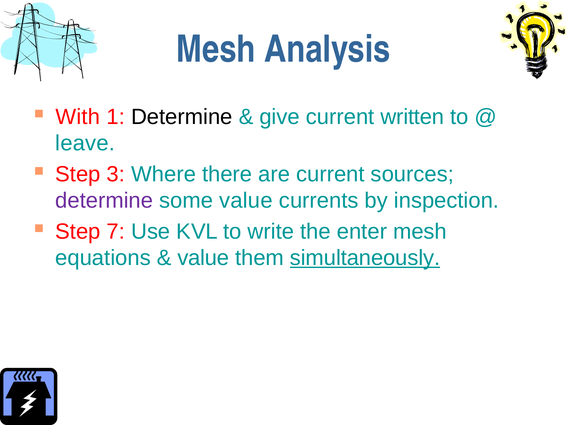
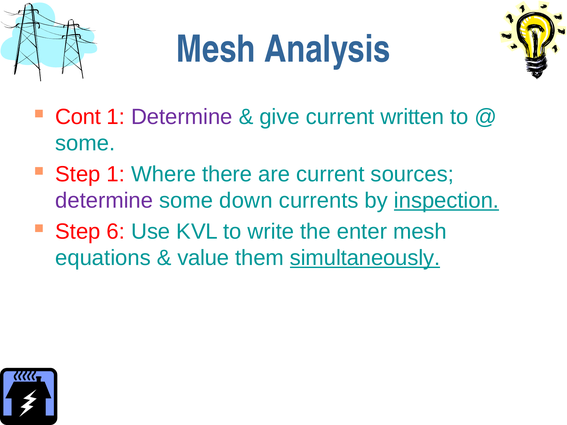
With: With -> Cont
Determine at (182, 117) colour: black -> purple
leave at (85, 143): leave -> some
Step 3: 3 -> 1
some value: value -> down
inspection underline: none -> present
7: 7 -> 6
